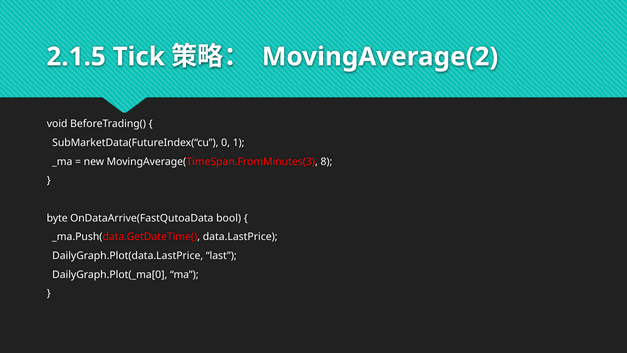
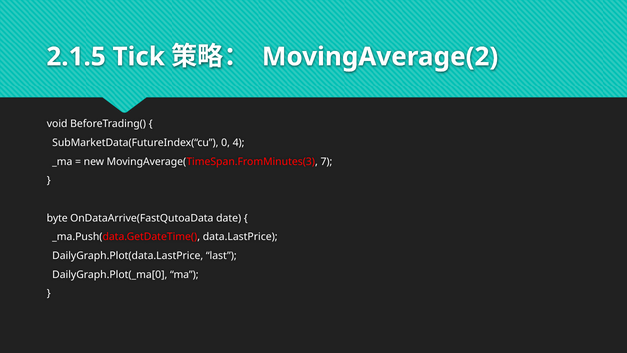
1: 1 -> 4
8: 8 -> 7
bool: bool -> date
